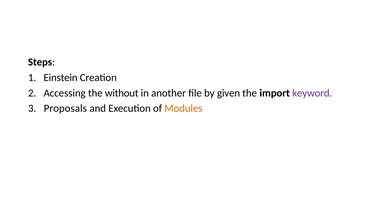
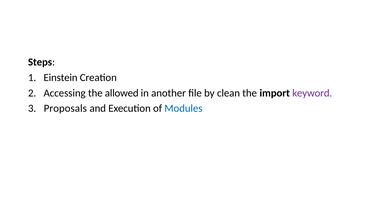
without: without -> allowed
given: given -> clean
Modules colour: orange -> blue
